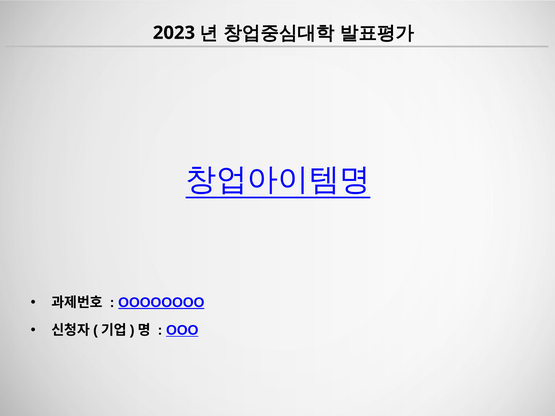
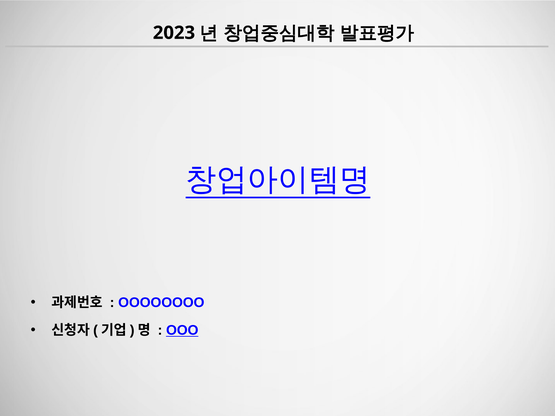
OOOOOOOO underline: present -> none
